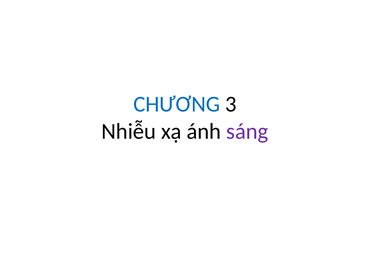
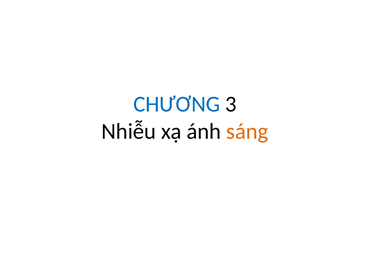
sáng colour: purple -> orange
